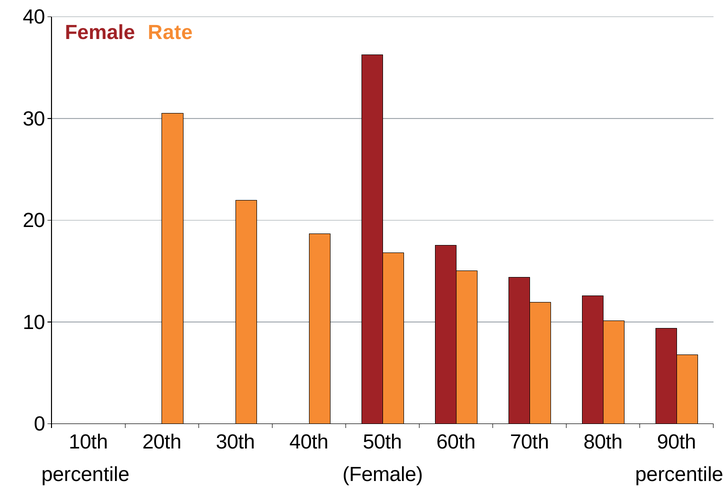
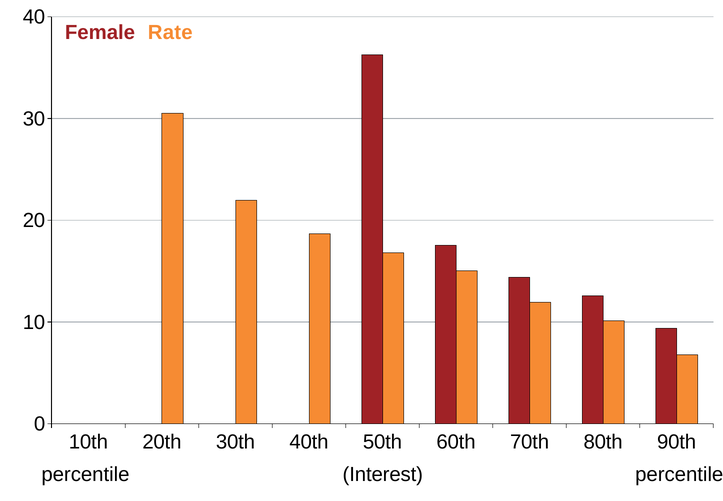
Female at (383, 474): Female -> Interest
